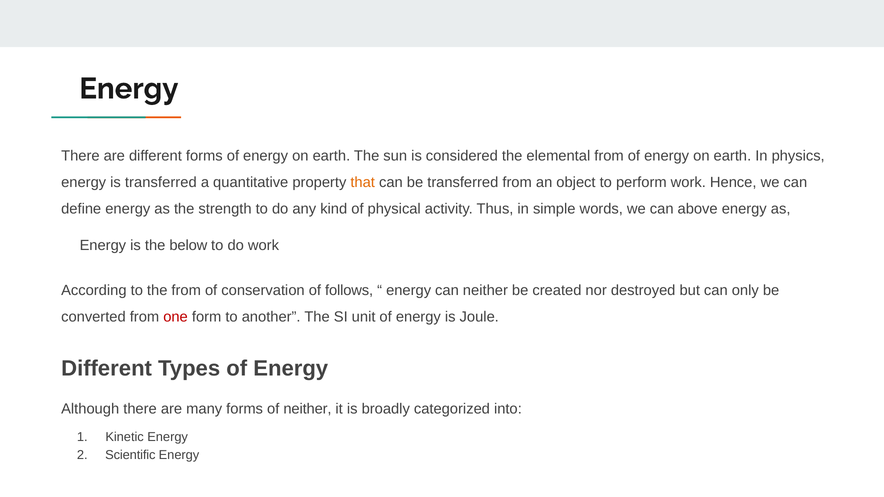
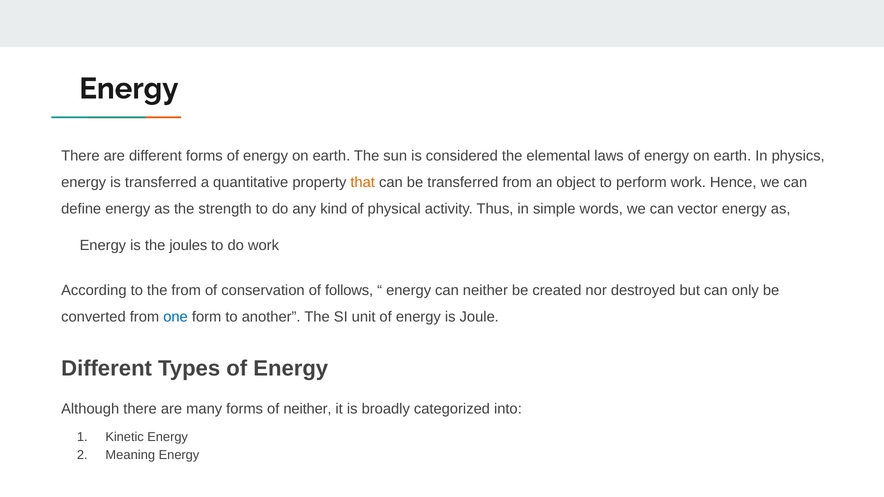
elemental from: from -> laws
above: above -> vector
below: below -> joules
one colour: red -> blue
Scientific: Scientific -> Meaning
